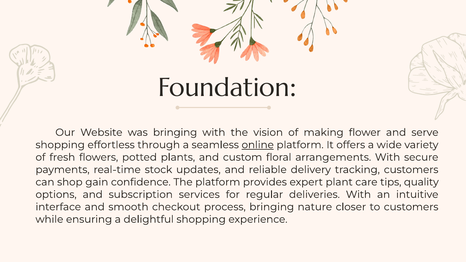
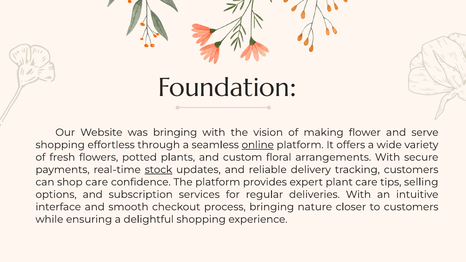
stock underline: none -> present
shop gain: gain -> care
quality: quality -> selling
